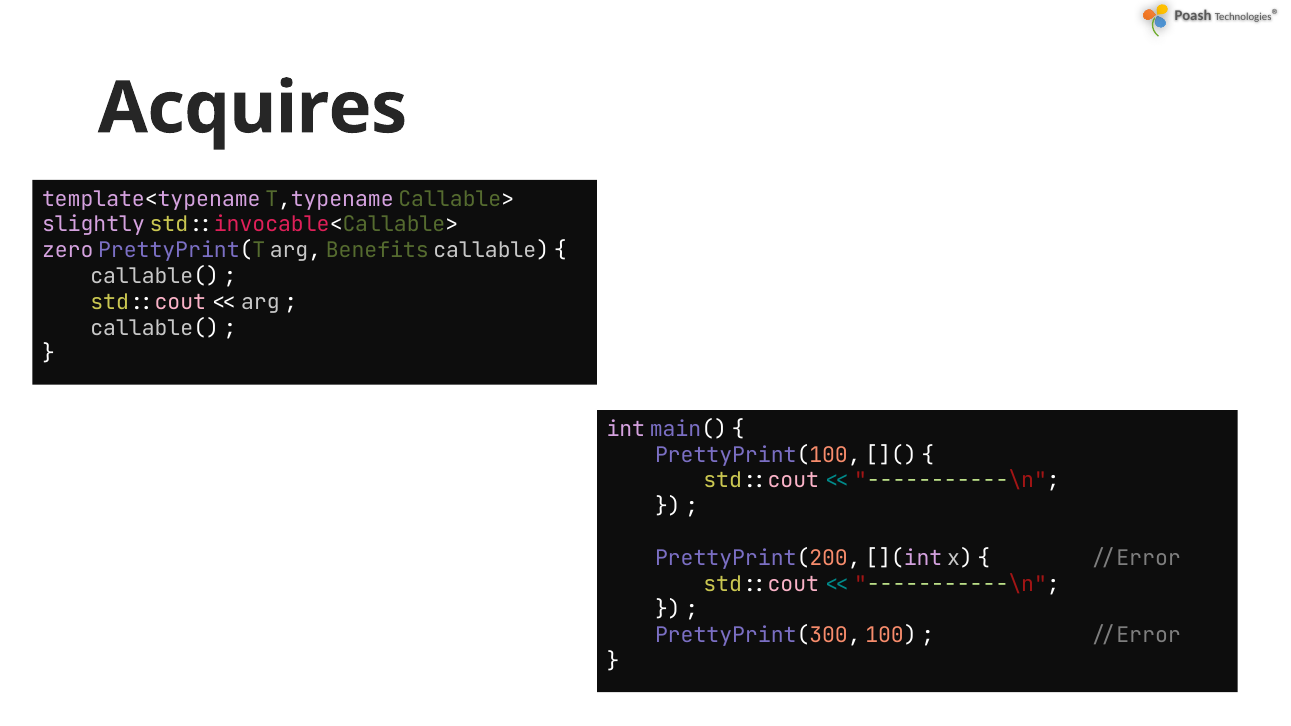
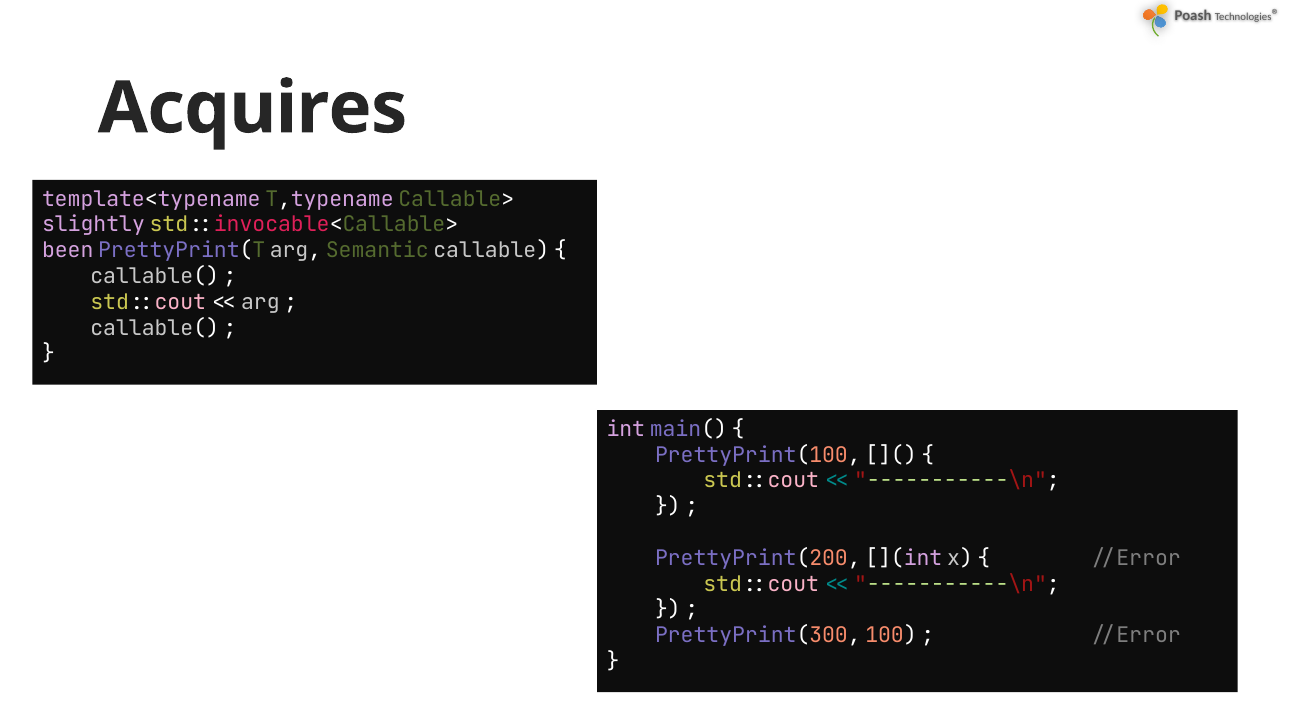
zero: zero -> been
Benefits: Benefits -> Semantic
